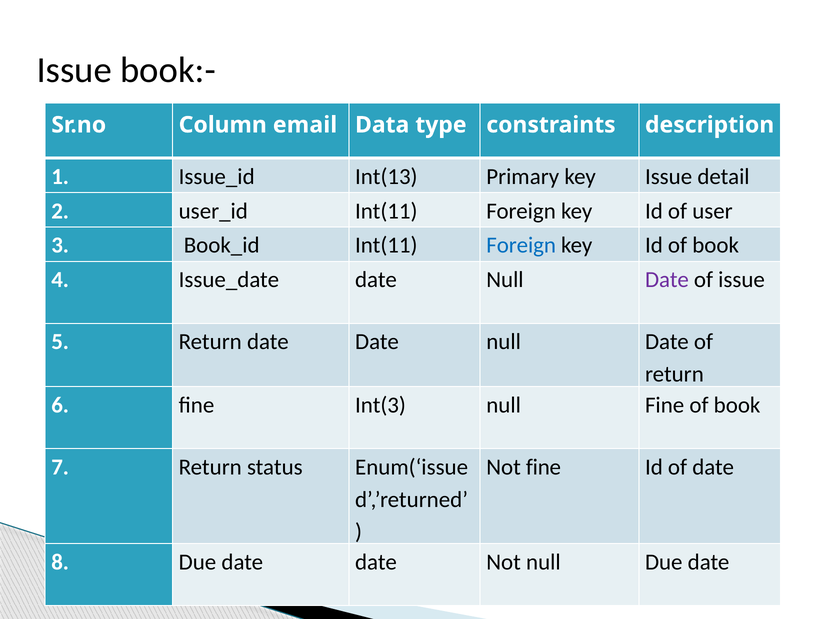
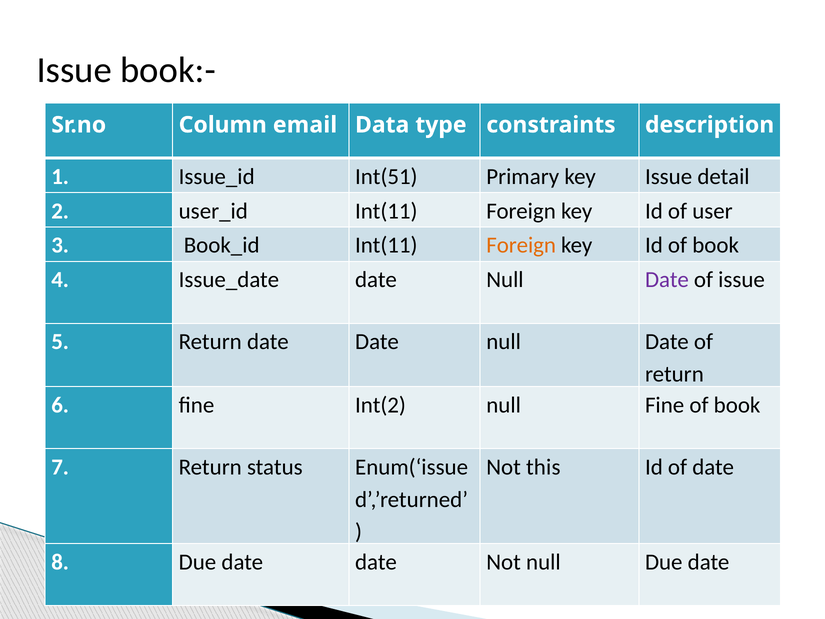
Int(13: Int(13 -> Int(51
Foreign at (521, 245) colour: blue -> orange
Int(3: Int(3 -> Int(2
Not fine: fine -> this
